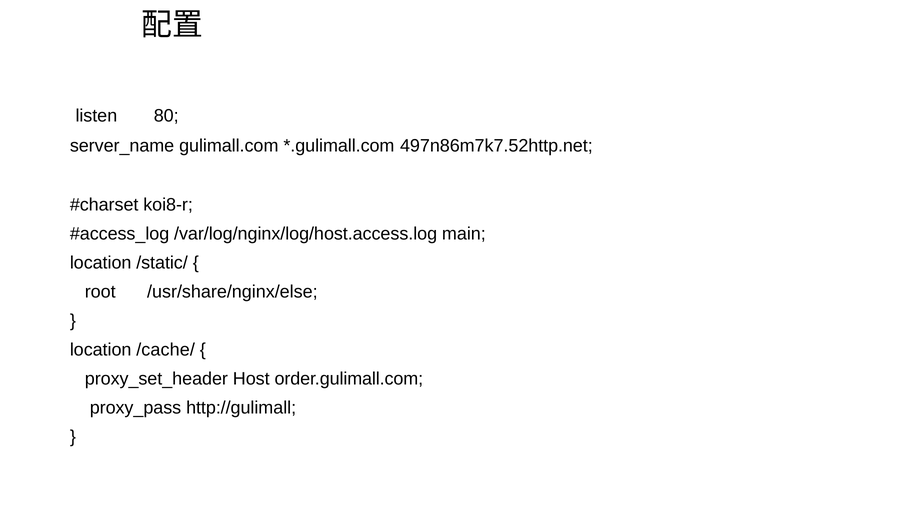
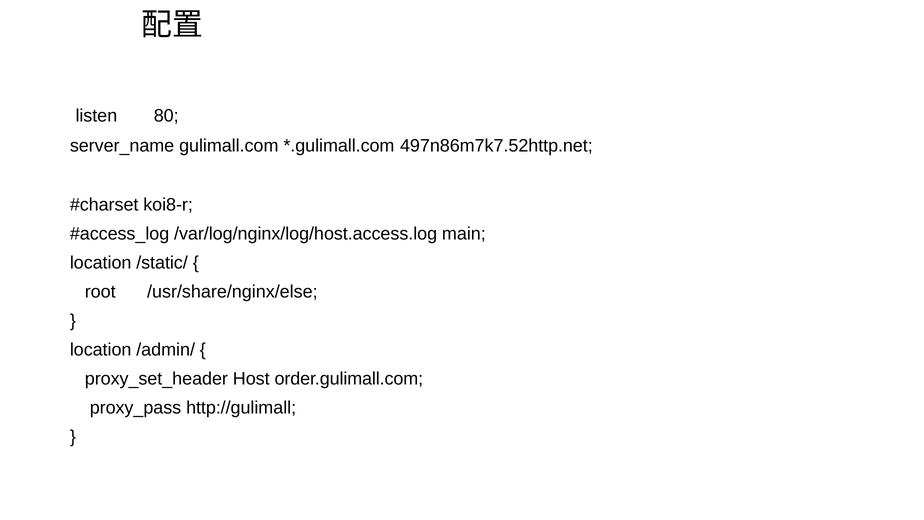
/cache/: /cache/ -> /admin/
